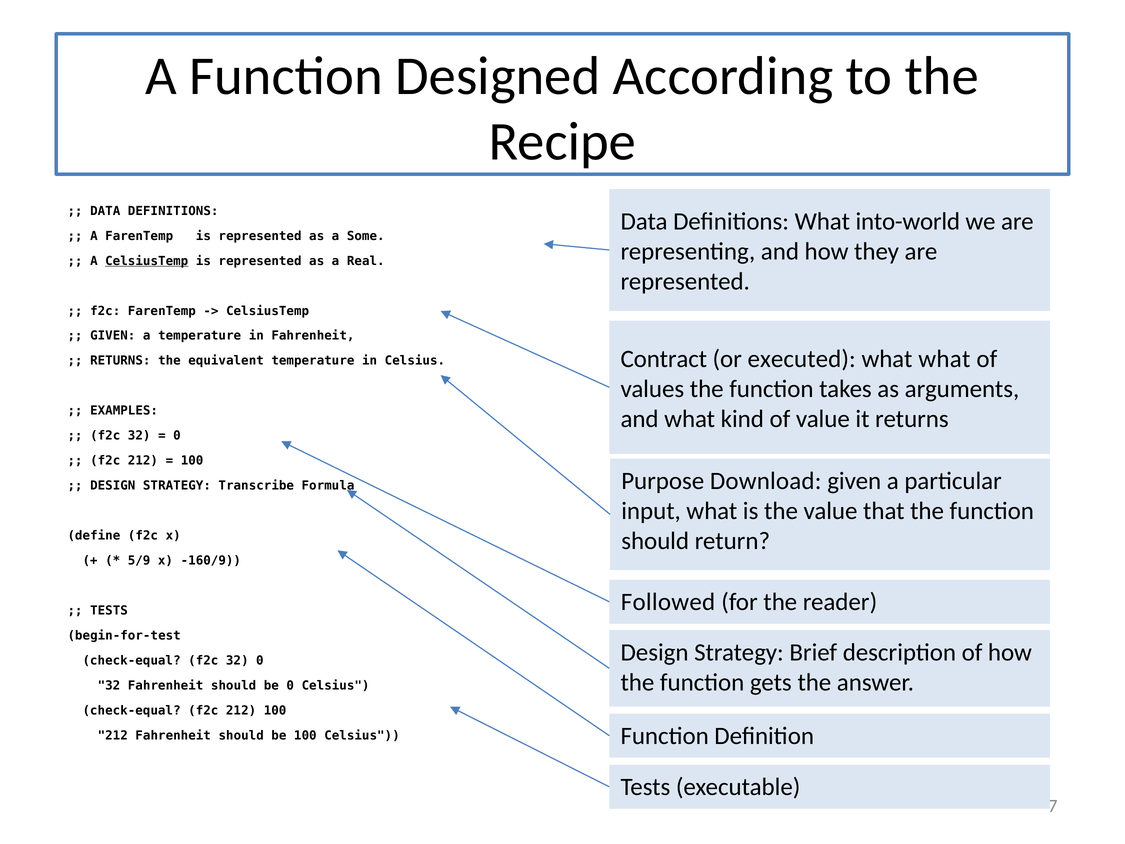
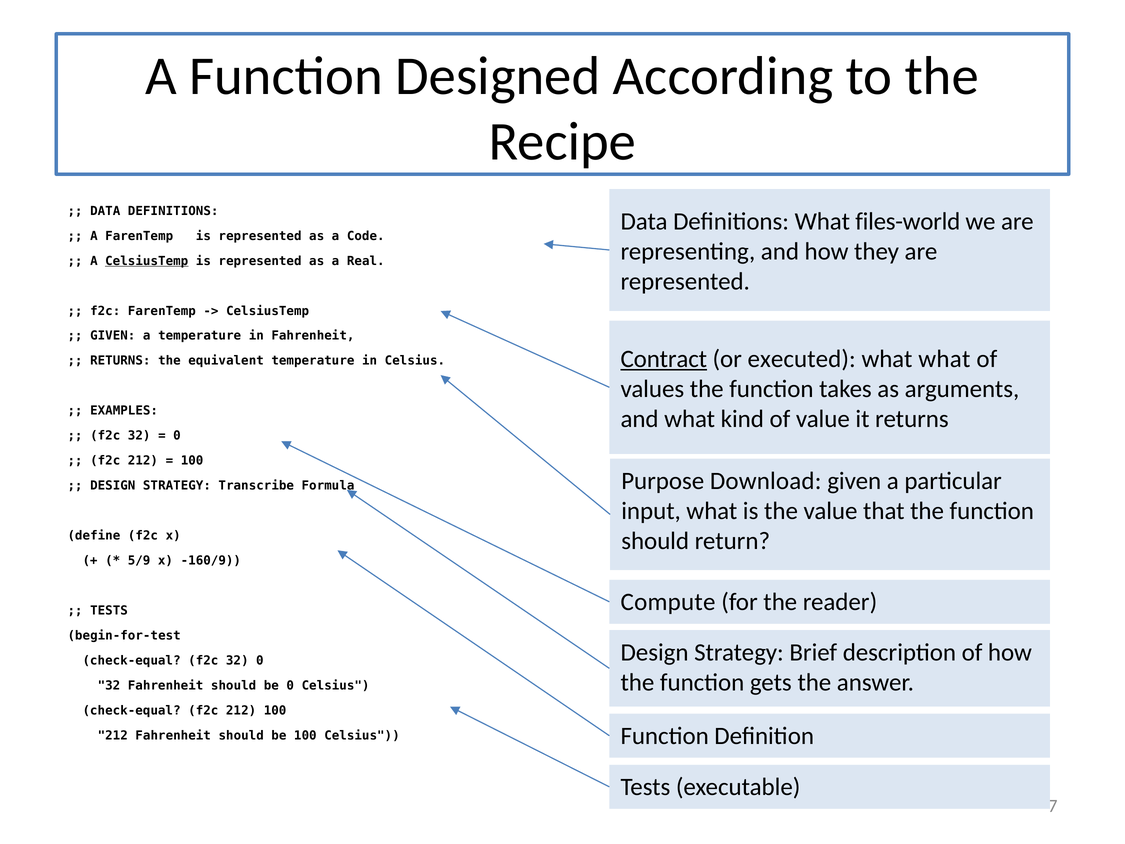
into-world: into-world -> files-world
Some: Some -> Code
Contract underline: none -> present
Followed: Followed -> Compute
